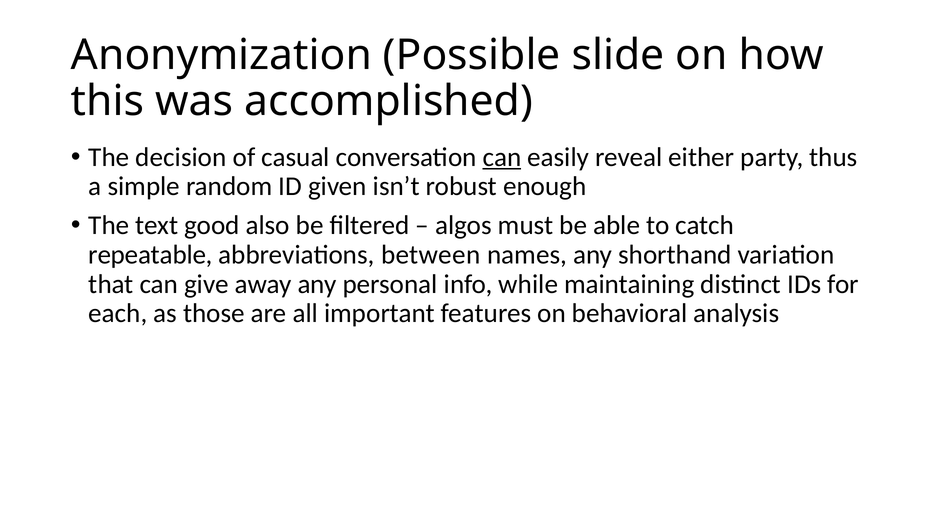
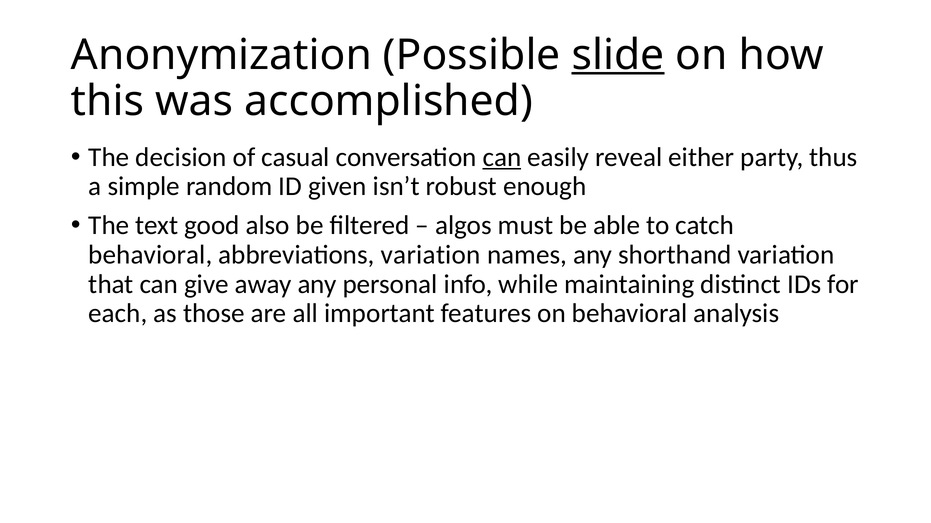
slide underline: none -> present
repeatable at (151, 255): repeatable -> behavioral
abbreviations between: between -> variation
